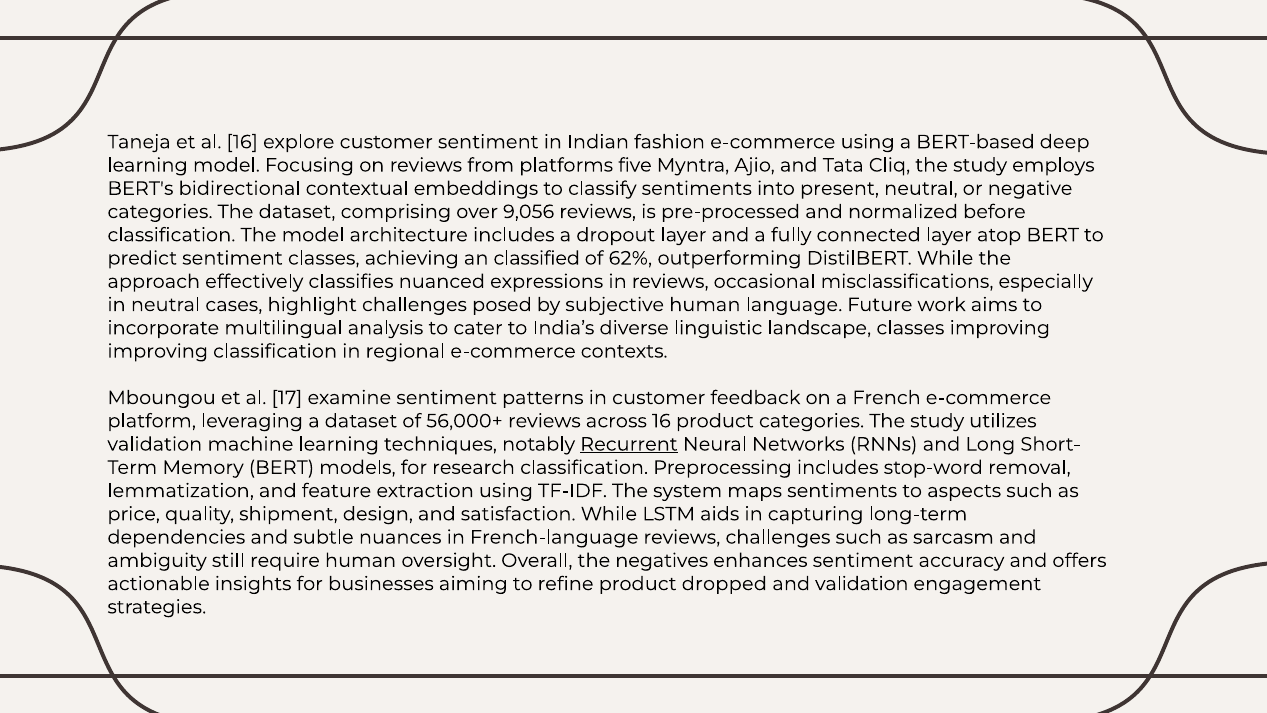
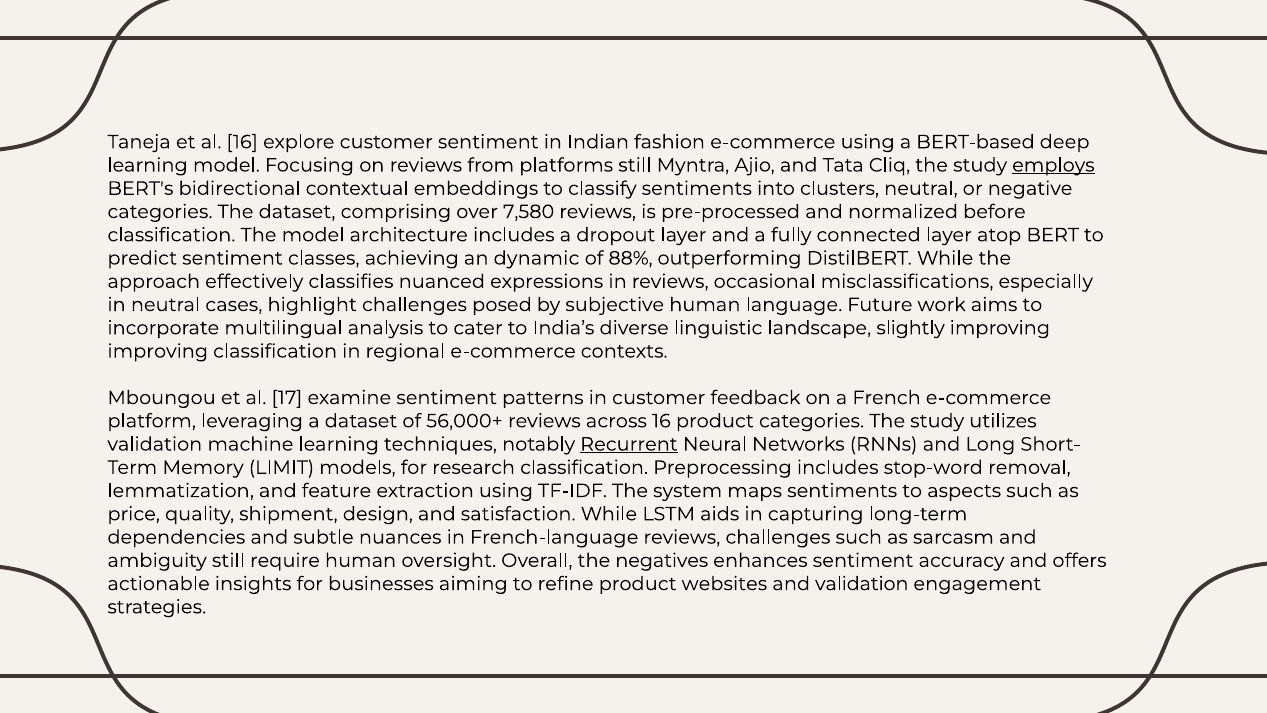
platforms five: five -> still
employs underline: none -> present
present: present -> clusters
9,056: 9,056 -> 7,580
classified: classified -> dynamic
62%: 62% -> 88%
landscape classes: classes -> slightly
Memory BERT: BERT -> LIMIT
dropped: dropped -> websites
